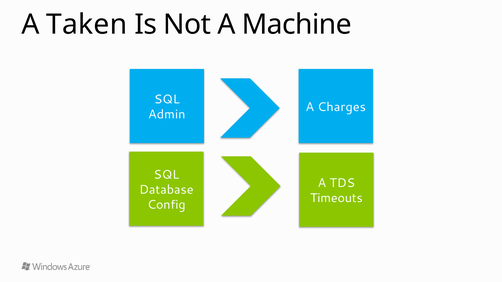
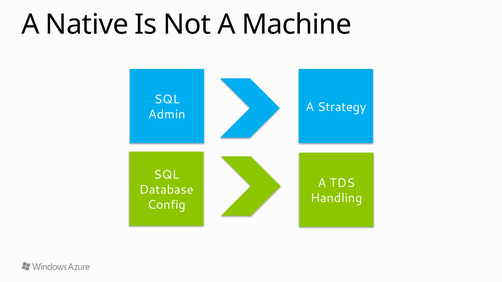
Taken: Taken -> Native
Charges: Charges -> Strategy
Timeouts: Timeouts -> Handling
